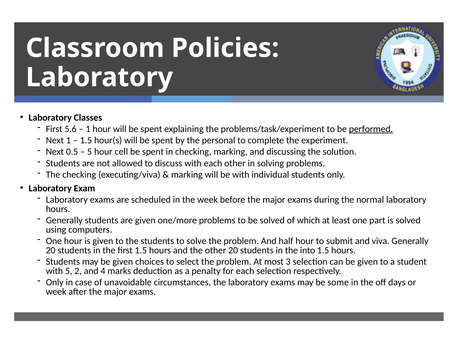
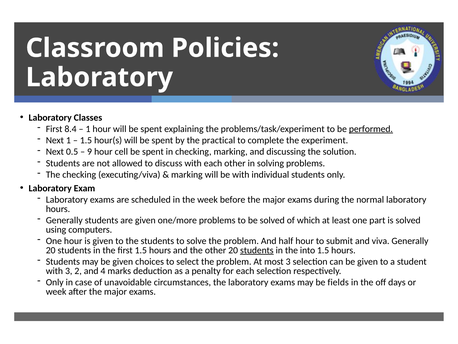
5.6: 5.6 -> 8.4
personal: personal -> practical
5 at (90, 152): 5 -> 9
students at (257, 250) underline: none -> present
with 5: 5 -> 3
some: some -> fields
